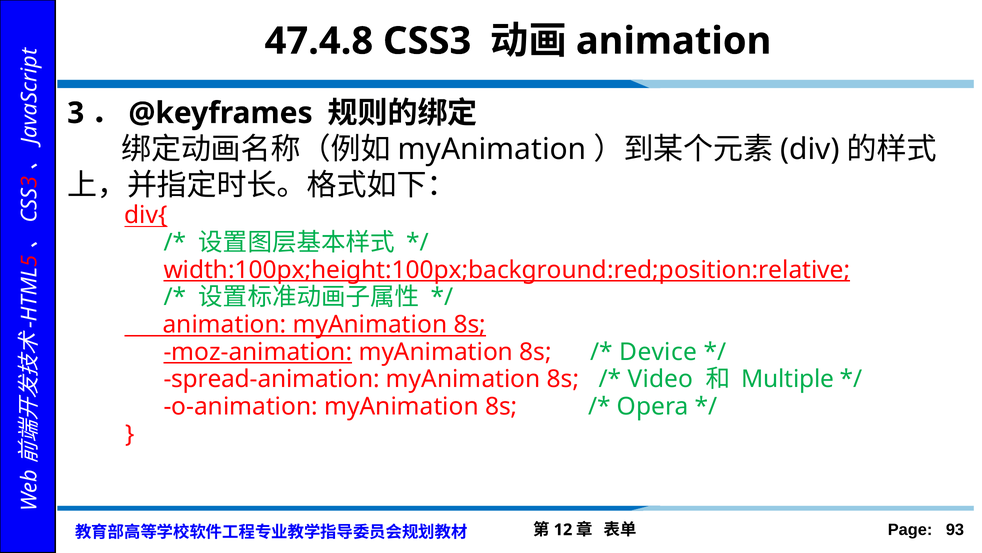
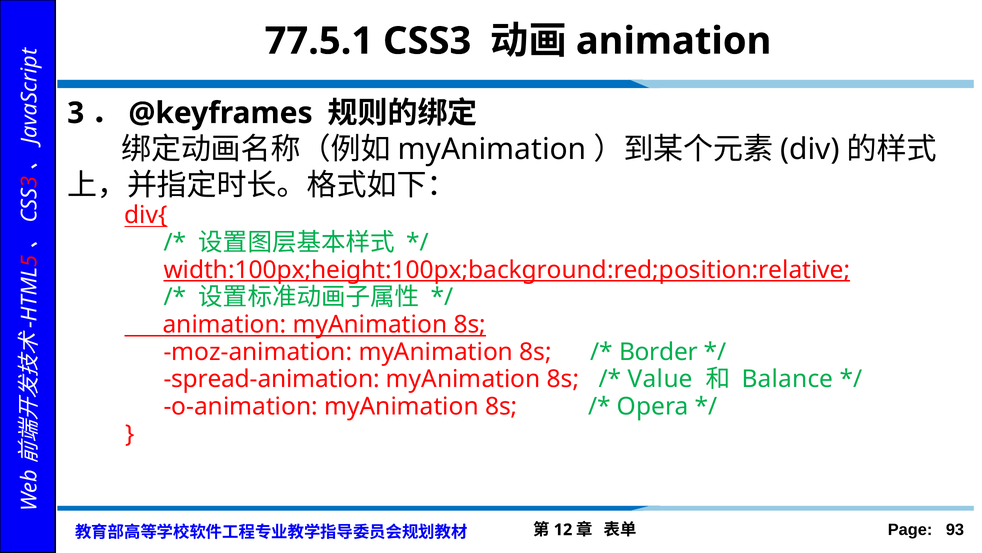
47.4.8: 47.4.8 -> 77.5.1
moz-animation underline: present -> none
Device: Device -> Border
Video: Video -> Value
Multiple: Multiple -> Balance
